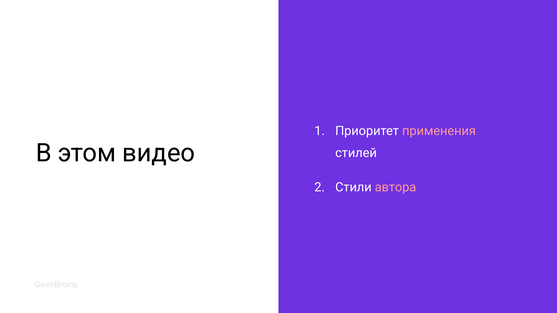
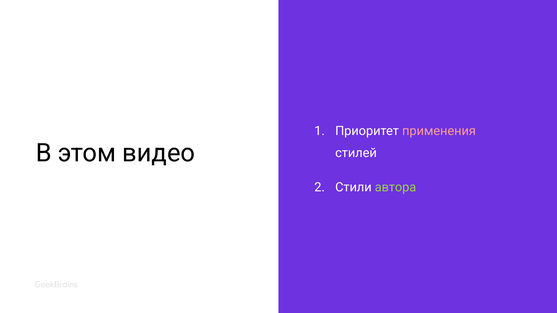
автора colour: pink -> light green
